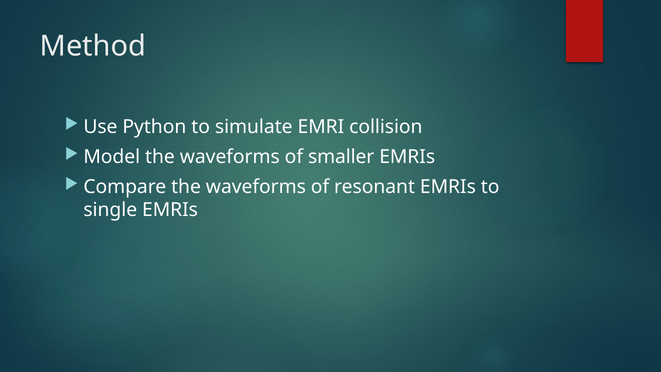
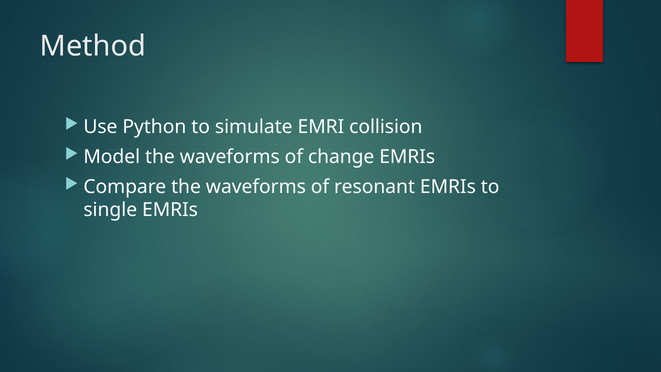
smaller: smaller -> change
